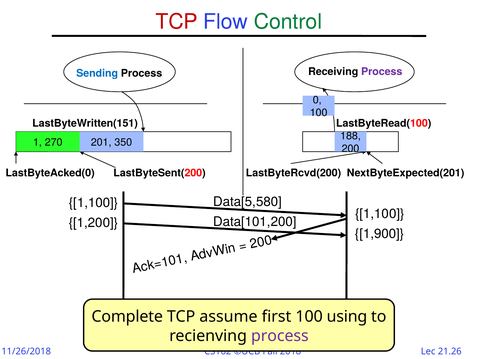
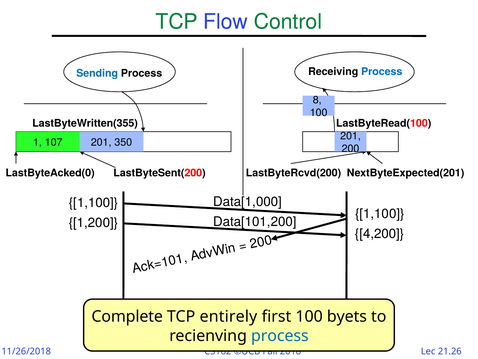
TCP at (177, 22) colour: red -> green
Process at (382, 71) colour: purple -> blue
0 at (317, 100): 0 -> 8
LastByteWritten(151: LastByteWritten(151 -> LastByteWritten(355
188 at (351, 136): 188 -> 201
270: 270 -> 107
Data[5,580: Data[5,580 -> Data[1,000
1,900: 1,900 -> 4,200
assume: assume -> entirely
using: using -> byets
process at (280, 335) colour: purple -> blue
